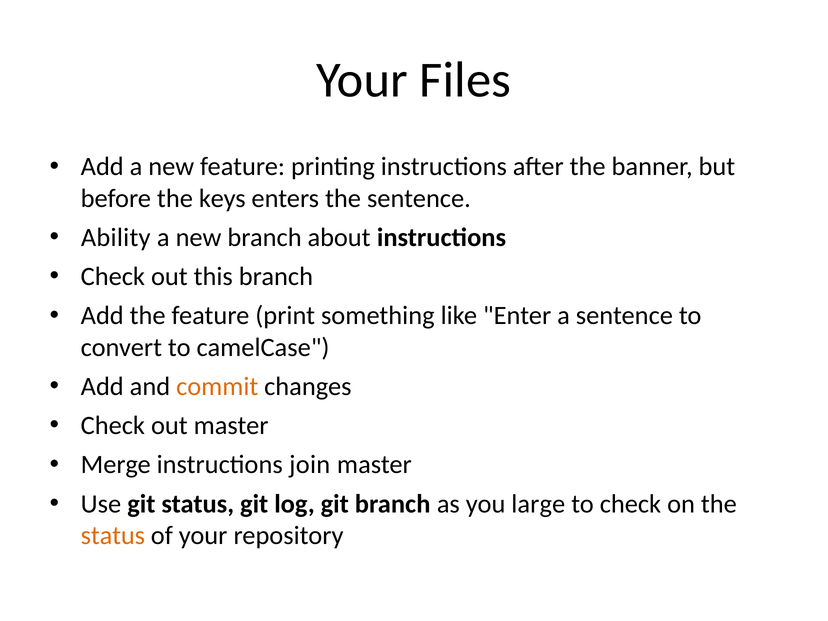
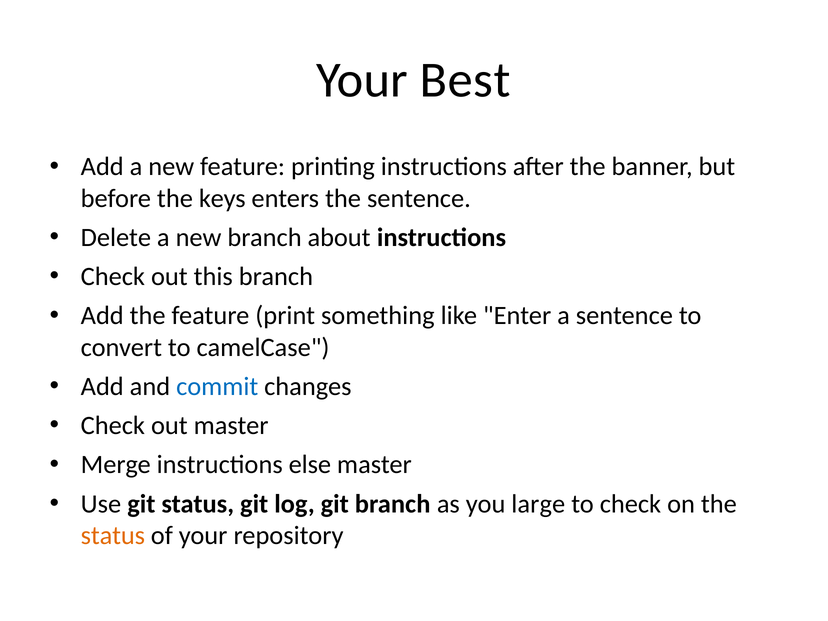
Files: Files -> Best
Ability: Ability -> Delete
commit colour: orange -> blue
join: join -> else
